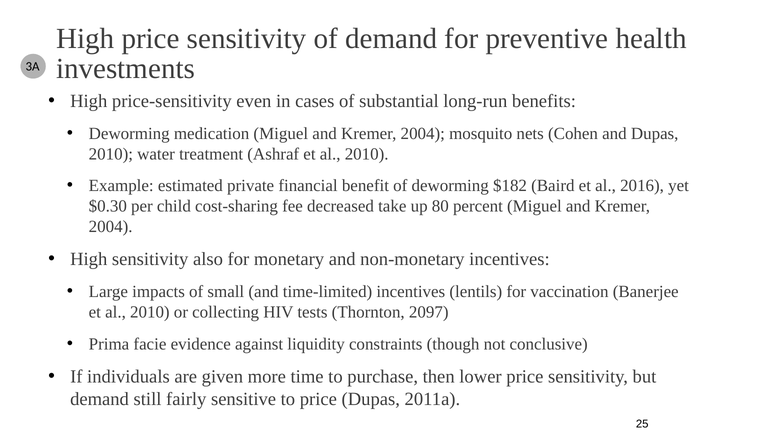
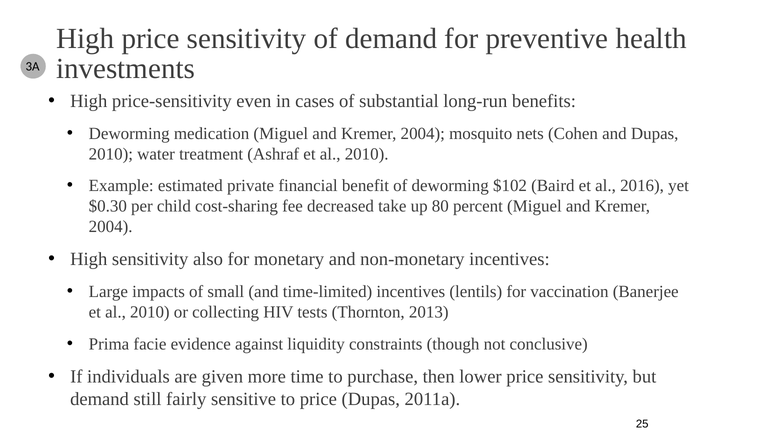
$182: $182 -> $102
2097: 2097 -> 2013
